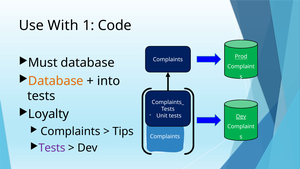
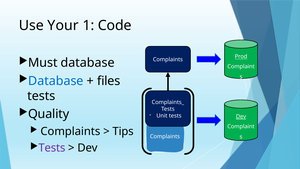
With: With -> Your
Database at (56, 81) colour: orange -> blue
into: into -> files
Loyalty: Loyalty -> Quality
